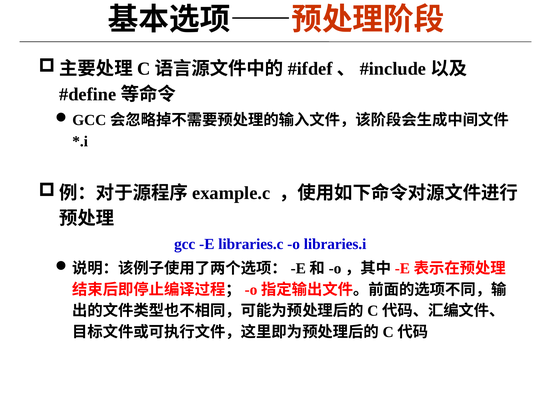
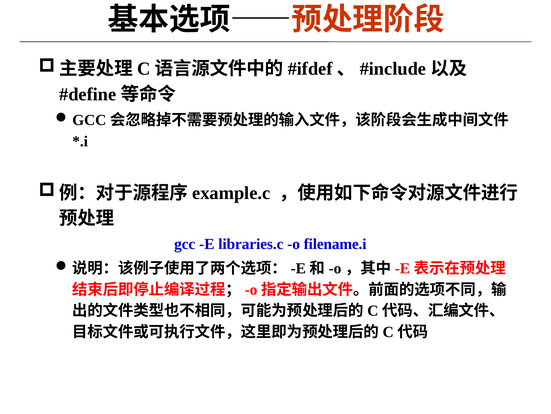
libraries.i: libraries.i -> filename.i
